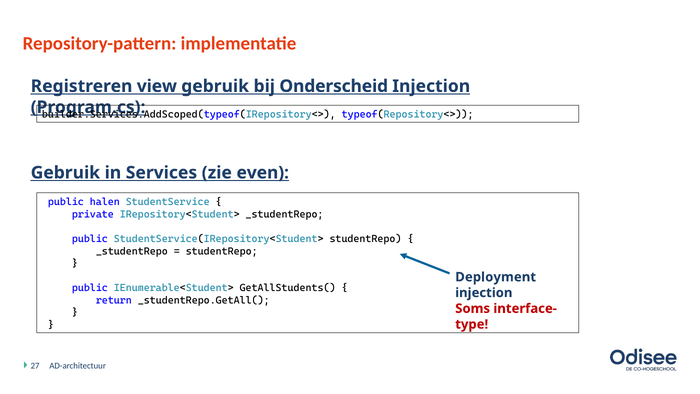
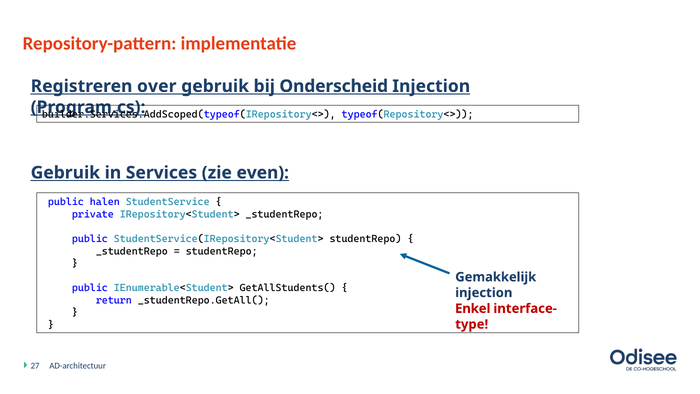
view: view -> over
Deployment: Deployment -> Gemakkelijk
Soms: Soms -> Enkel
